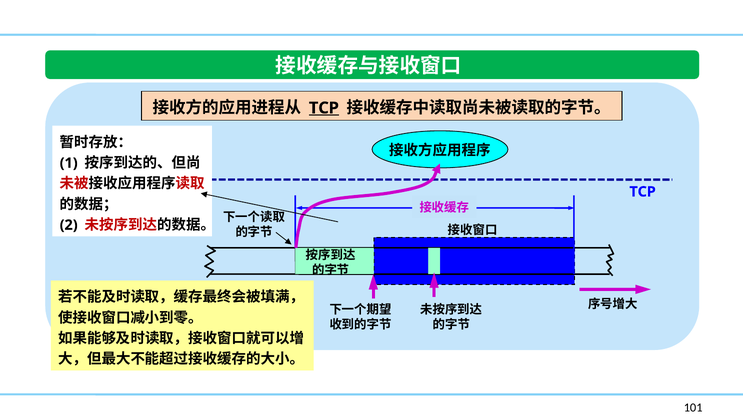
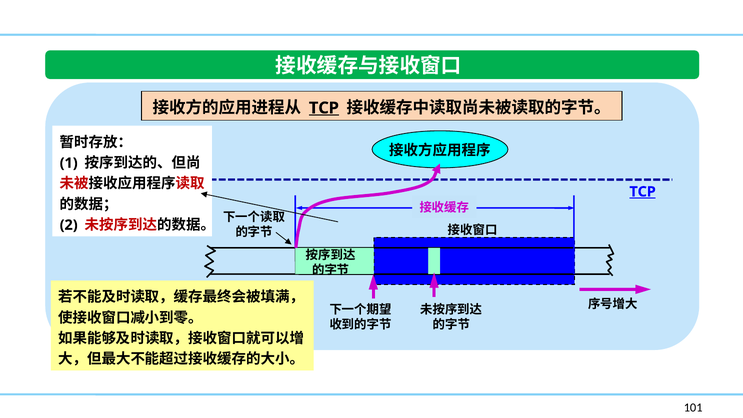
TCP at (643, 192) underline: none -> present
